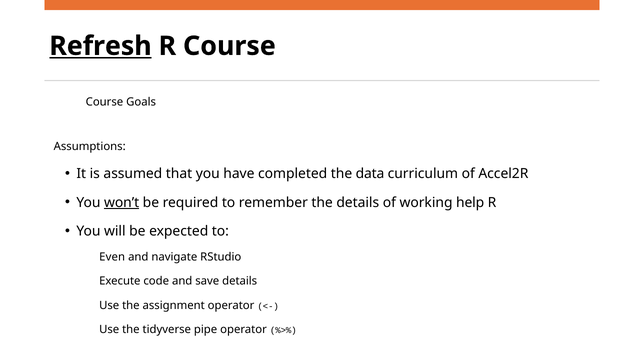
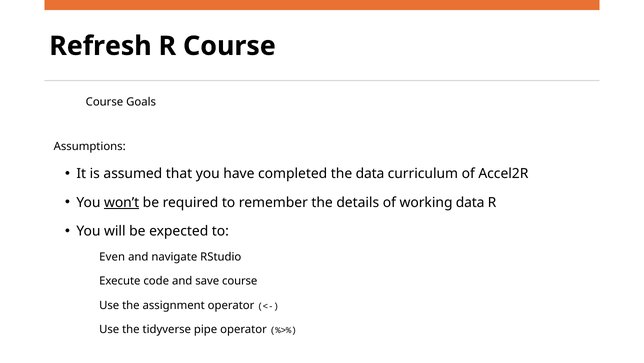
Refresh underline: present -> none
working help: help -> data
save details: details -> course
